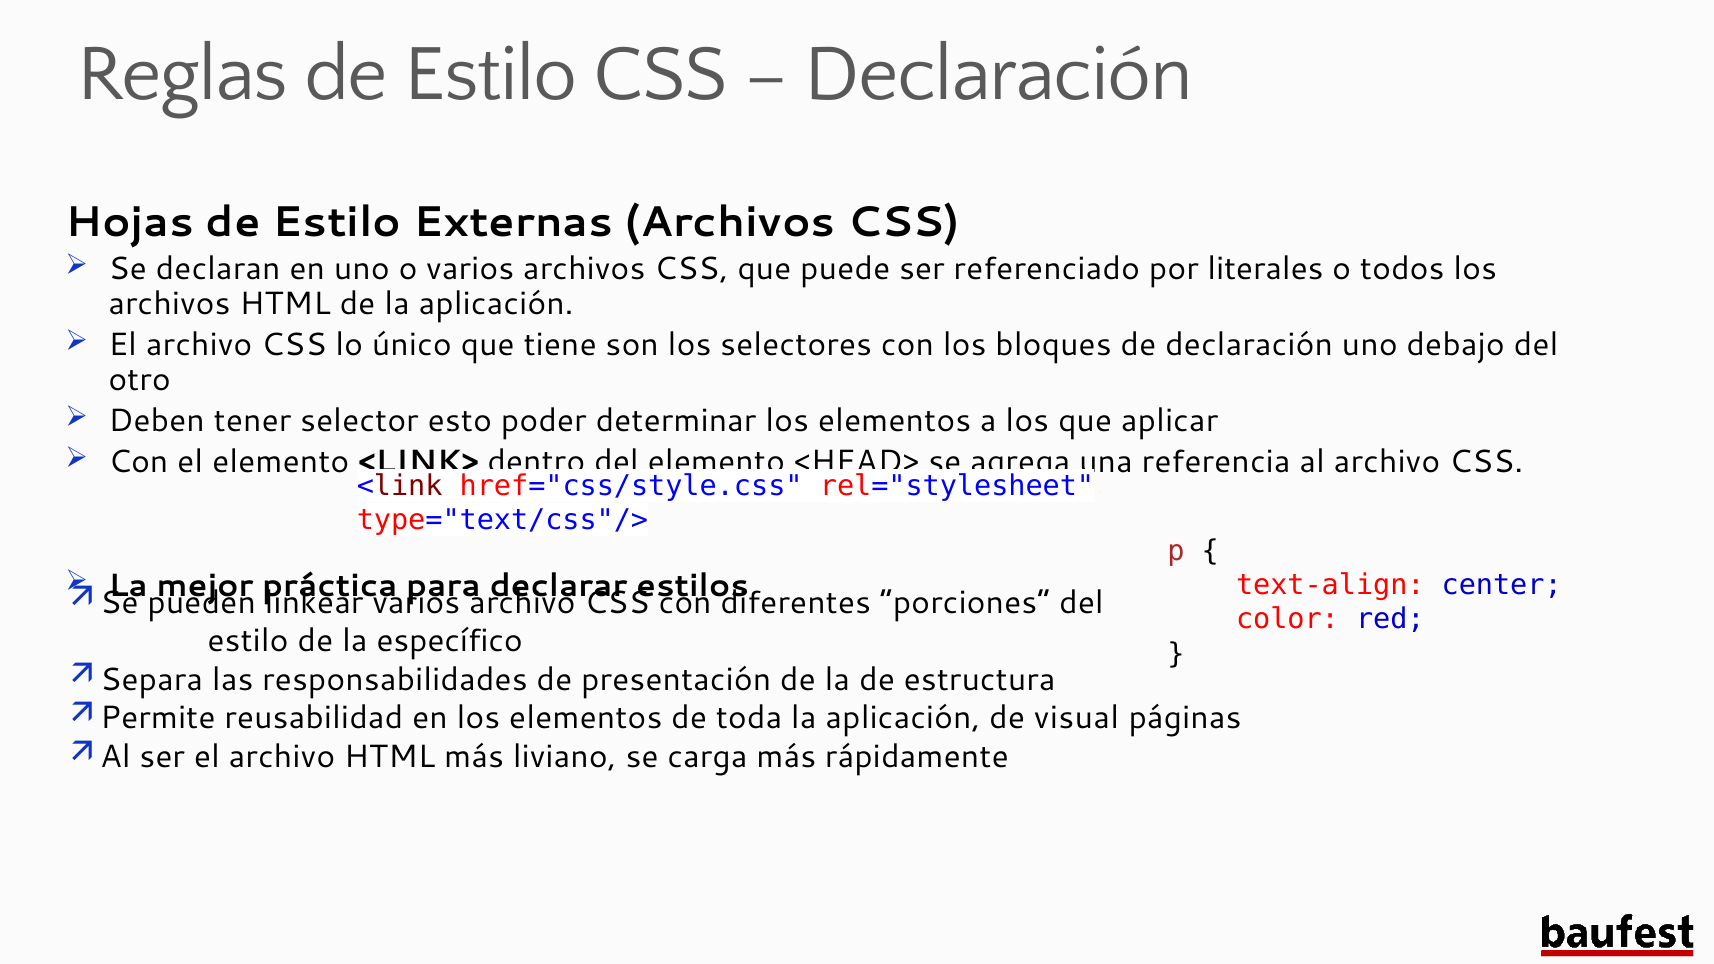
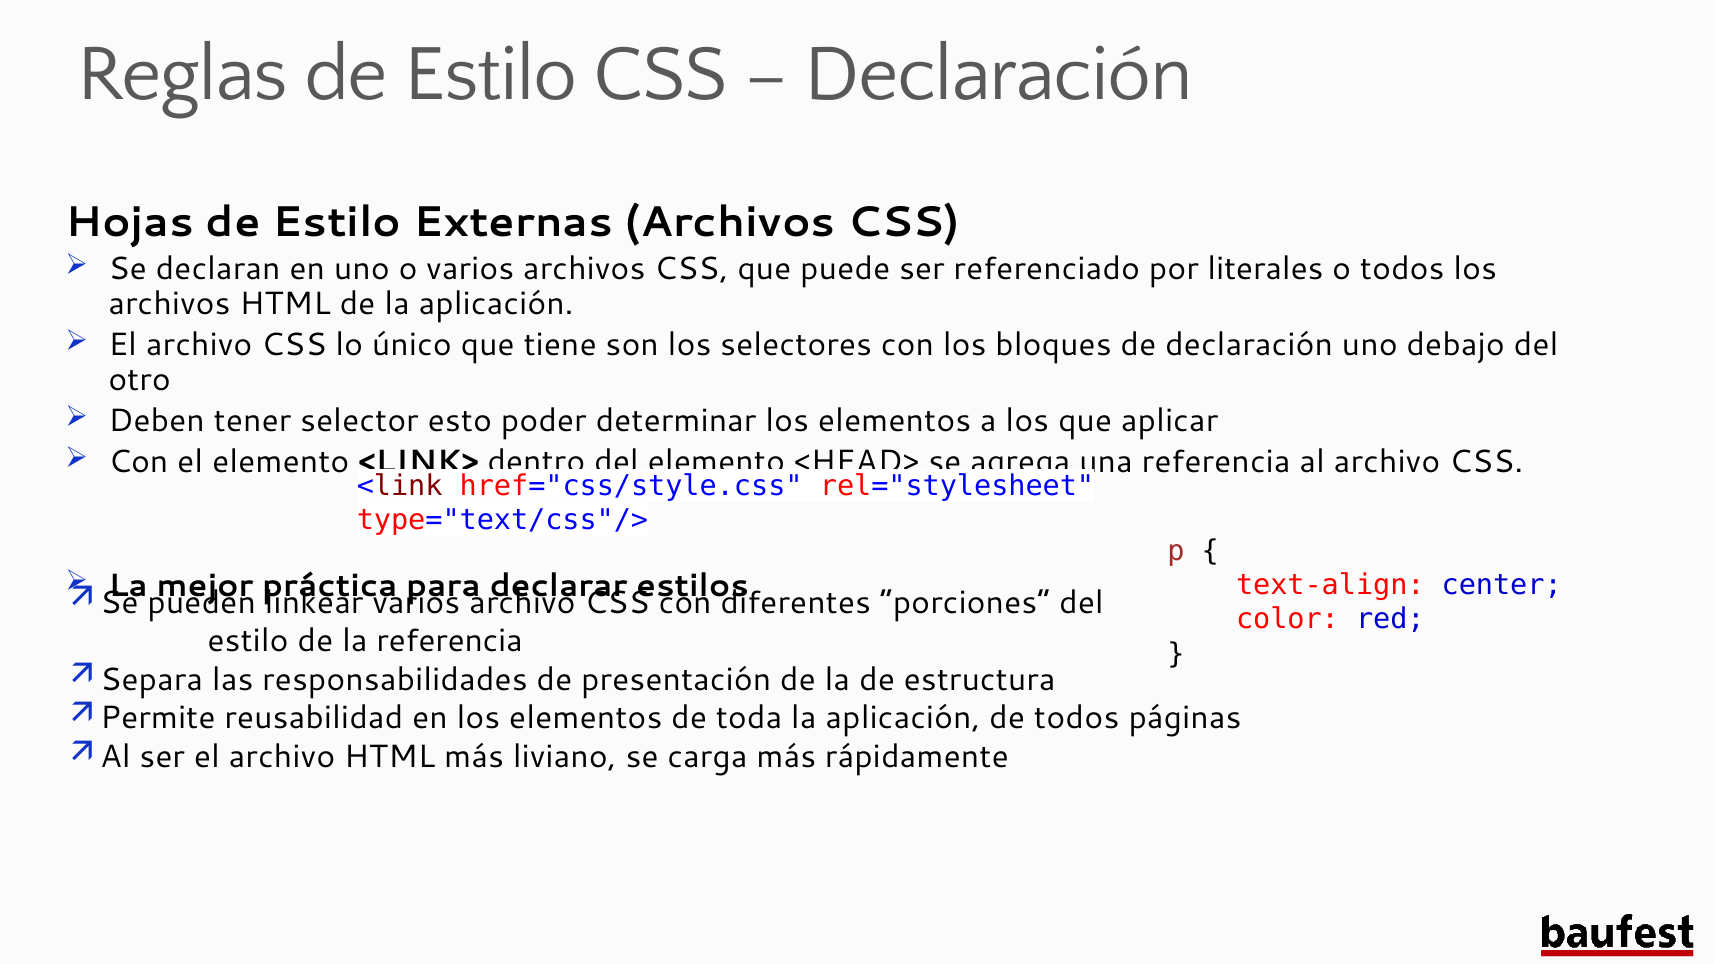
la específico: específico -> referencia
de visual: visual -> todos
